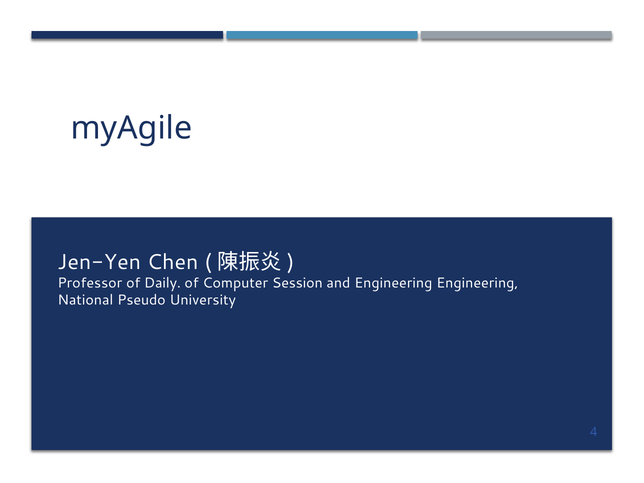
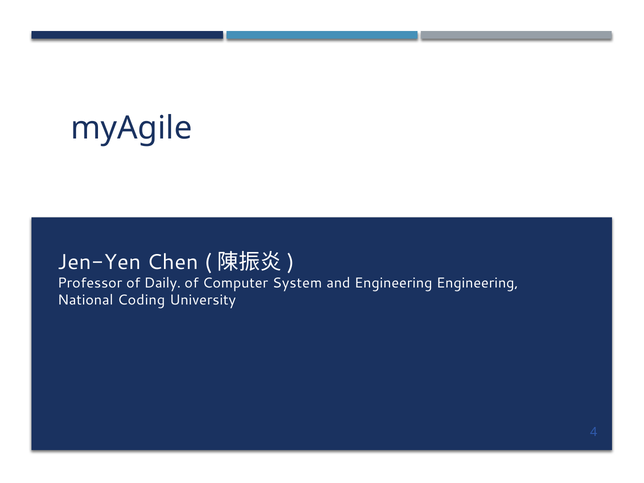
Session: Session -> System
Pseudo: Pseudo -> Coding
